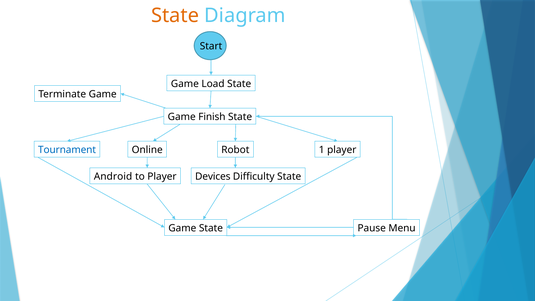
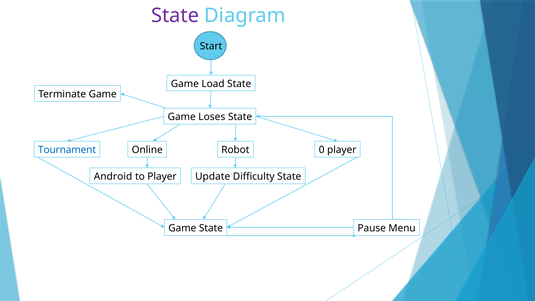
State at (175, 15) colour: orange -> purple
Finish: Finish -> Loses
1: 1 -> 0
Devices: Devices -> Update
